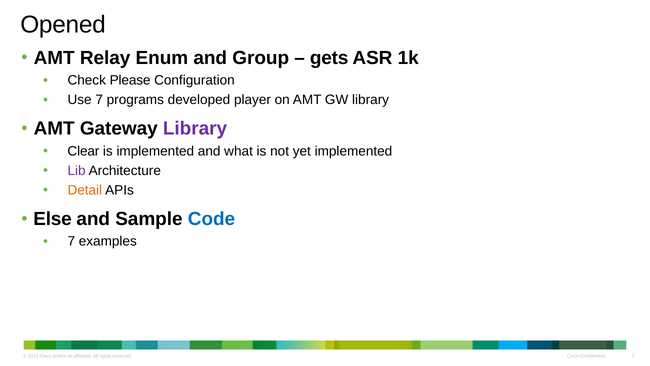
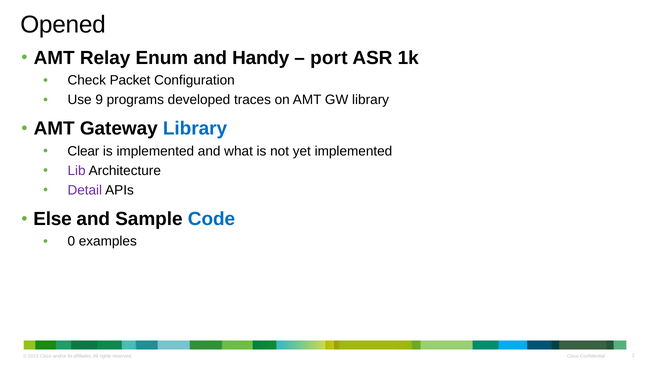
Group: Group -> Handy
gets: gets -> port
Please: Please -> Packet
Use 7: 7 -> 9
player: player -> traces
Library at (195, 129) colour: purple -> blue
Detail colour: orange -> purple
7 at (71, 241): 7 -> 0
